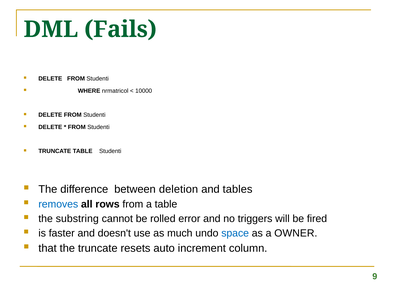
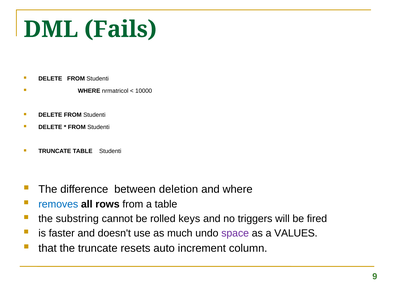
and tables: tables -> where
error: error -> keys
space colour: blue -> purple
OWNER: OWNER -> VALUES
